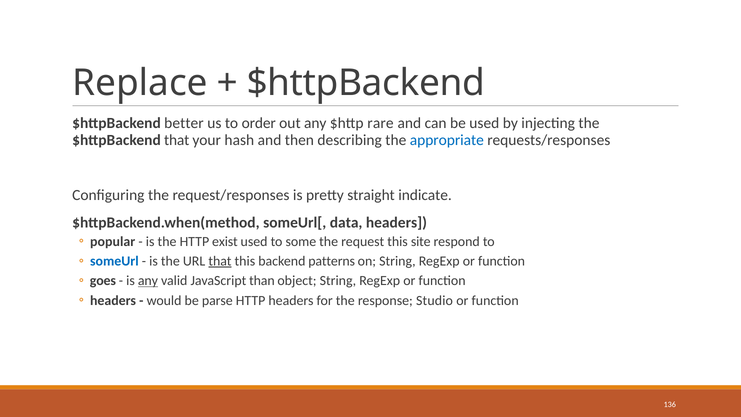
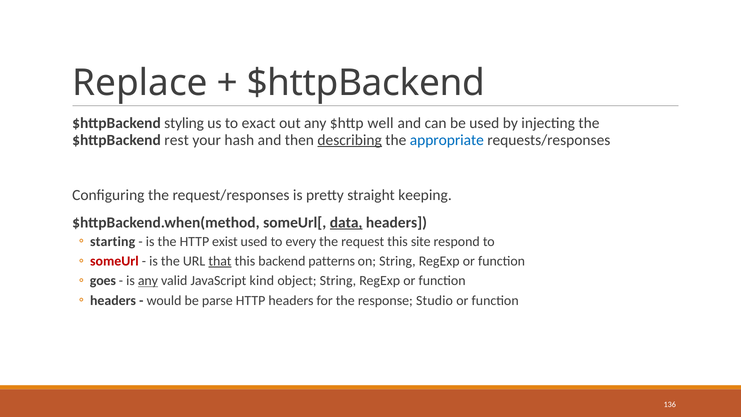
better: better -> styling
order: order -> exact
rare: rare -> well
$httpBackend that: that -> rest
describing underline: none -> present
indicate: indicate -> keeping
data underline: none -> present
popular: popular -> starting
some: some -> every
someUrl colour: blue -> red
than: than -> kind
